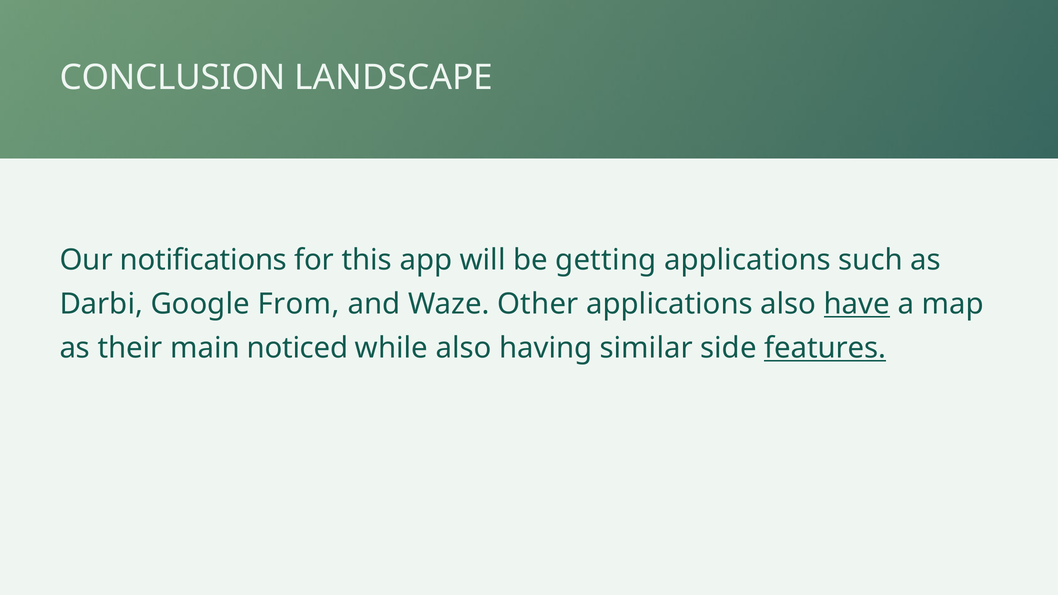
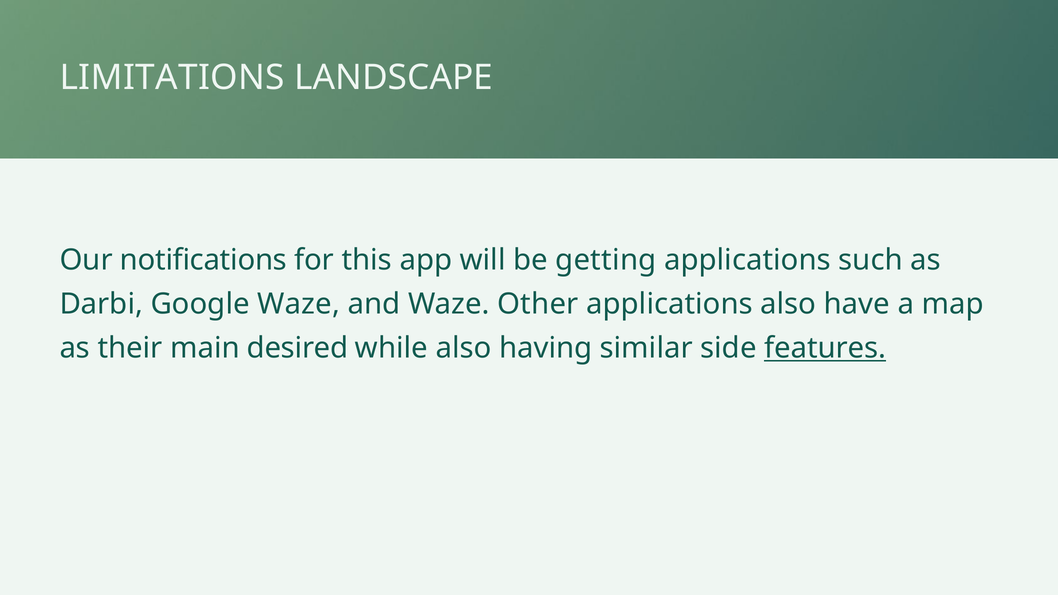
CONCLUSION: CONCLUSION -> LIMITATIONS
Google From: From -> Waze
have underline: present -> none
noticed: noticed -> desired
